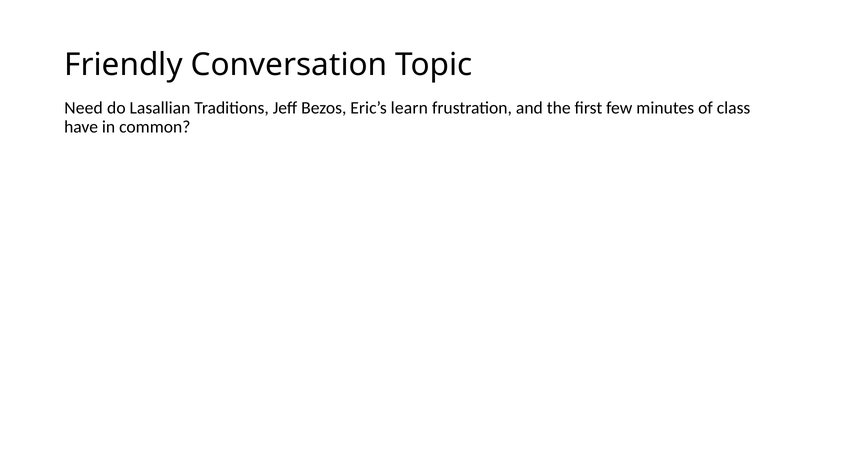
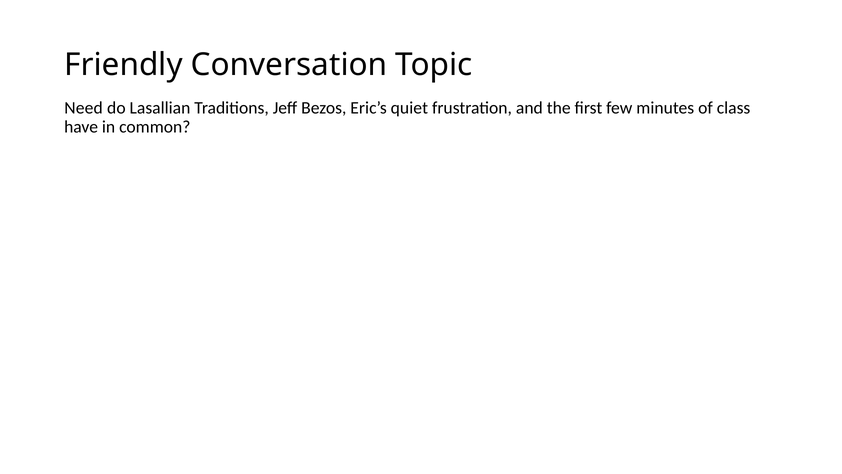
learn: learn -> quiet
